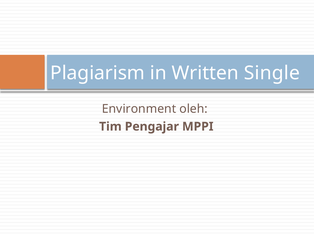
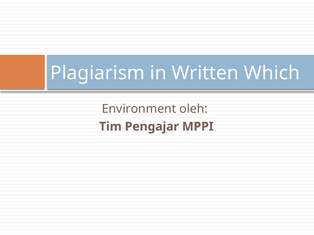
Single: Single -> Which
